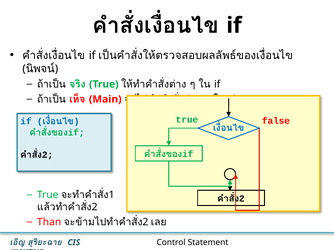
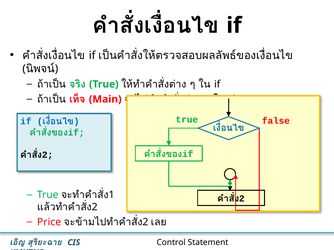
Than: Than -> Price
